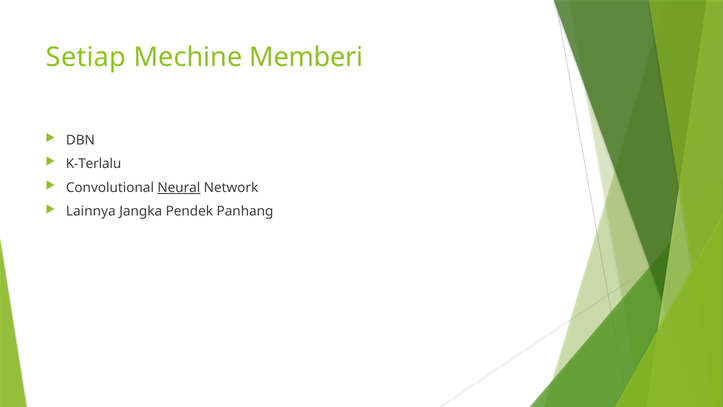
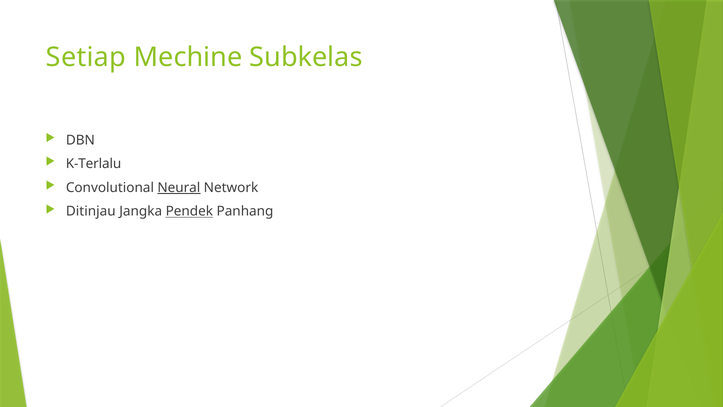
Memberi: Memberi -> Subkelas
Lainnya: Lainnya -> Ditinjau
Pendek underline: none -> present
